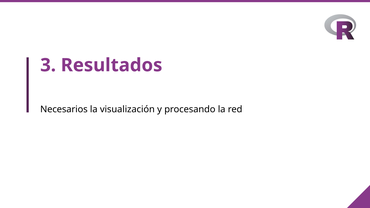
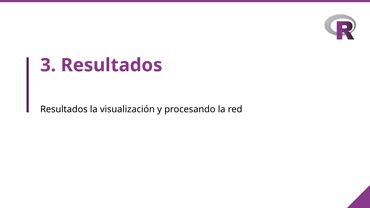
Necesarios at (64, 109): Necesarios -> Resultados
